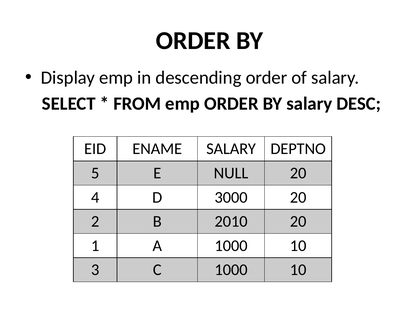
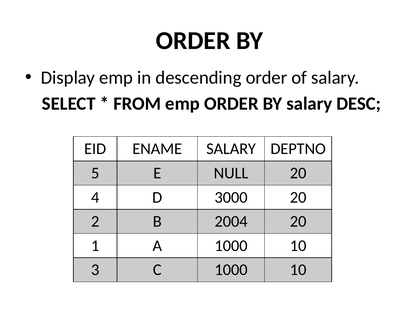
2010: 2010 -> 2004
